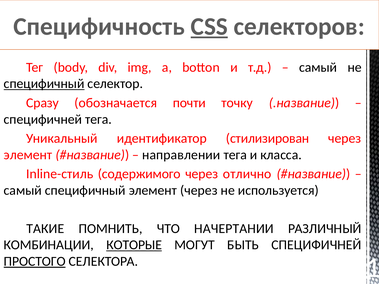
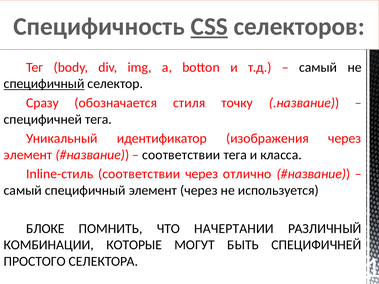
почти: почти -> стиля
стилизирован: стилизирован -> изображения
направлении at (181, 155): направлении -> соответствии
Inline-стиль содержимого: содержимого -> соответствии
ТАКИЕ: ТАКИЕ -> БЛОКЕ
КОТОРЫЕ underline: present -> none
ПРОСТОГО underline: present -> none
